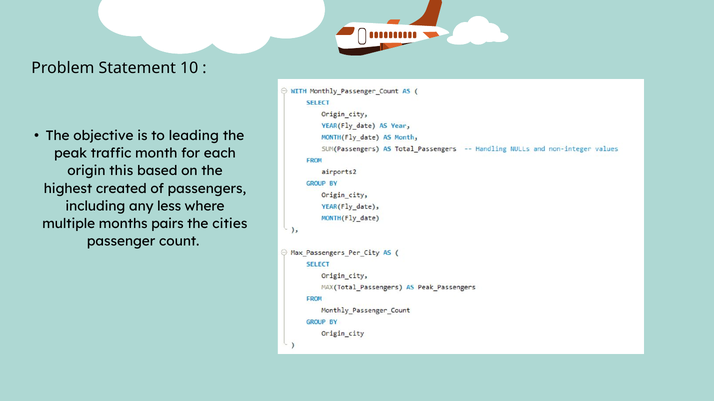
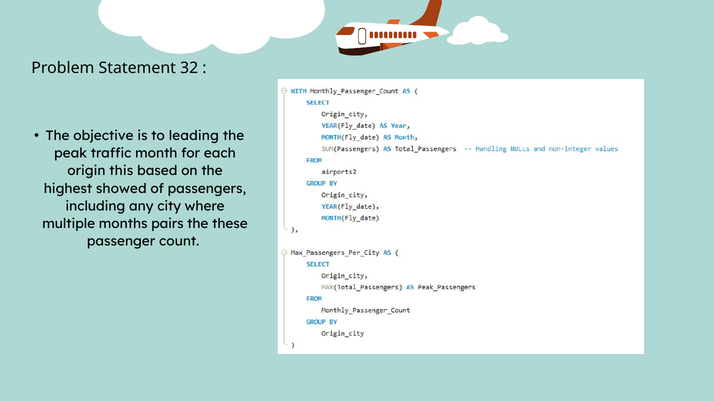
10: 10 -> 32
created: created -> showed
less: less -> city
cities: cities -> these
